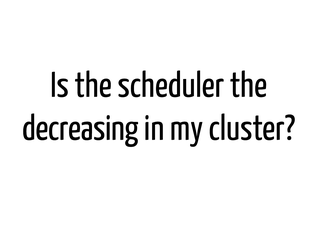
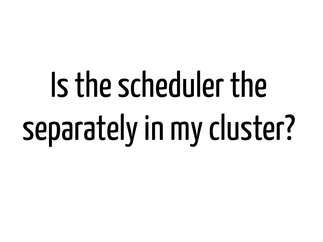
decreasing: decreasing -> separately
